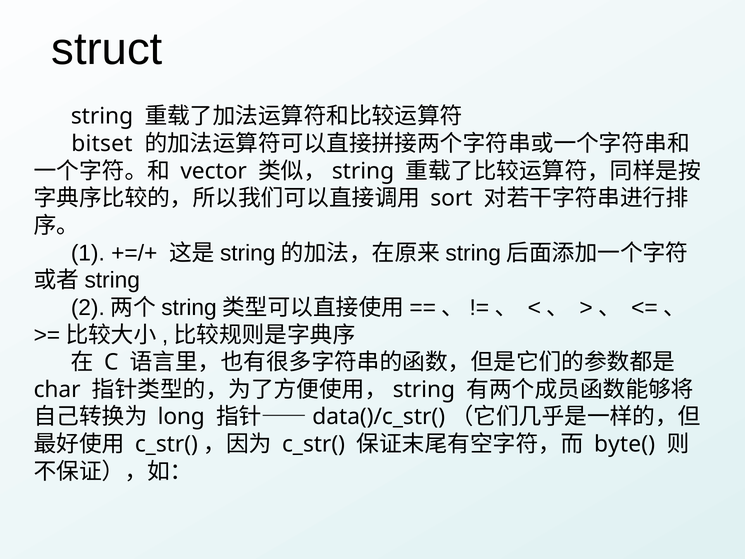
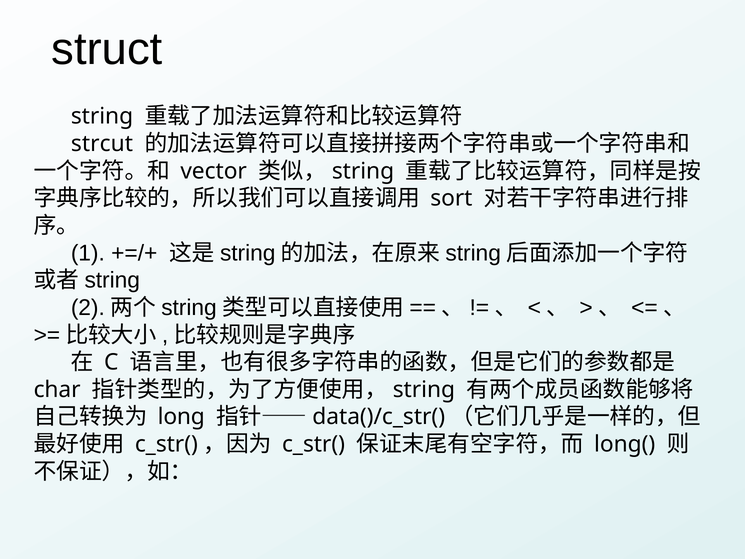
bitset: bitset -> strcut
byte(: byte( -> long(
